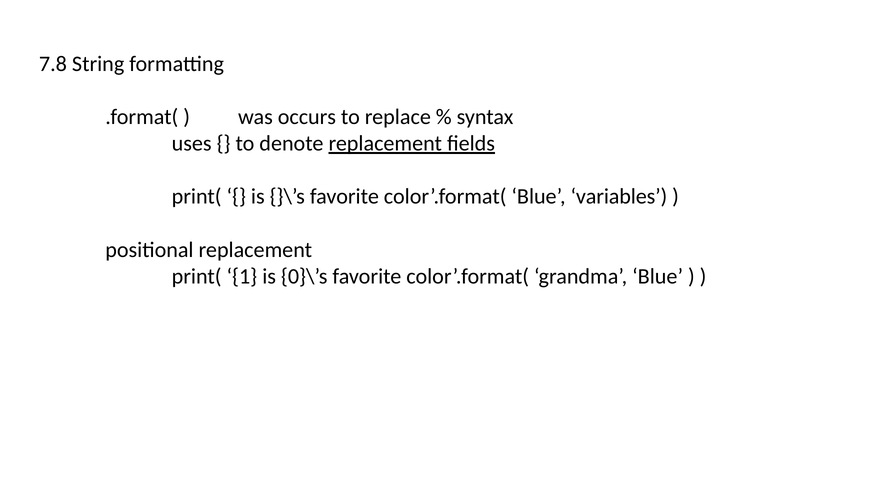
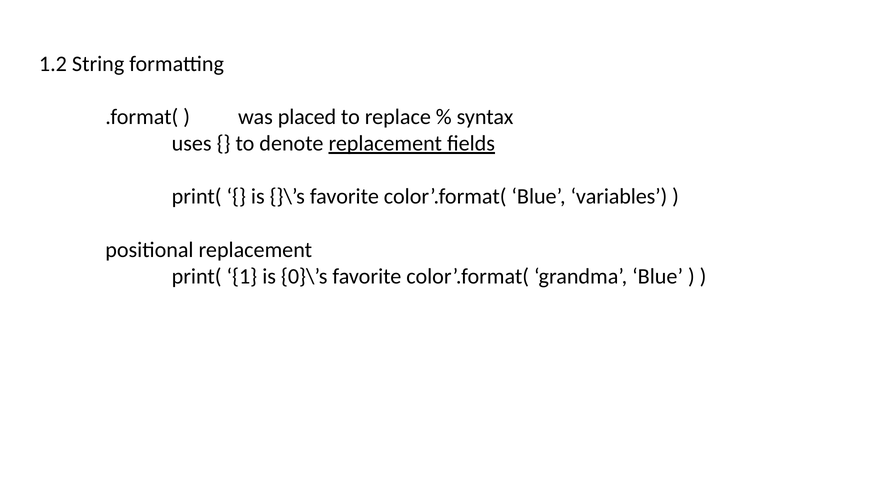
7.8: 7.8 -> 1.2
occurs: occurs -> placed
